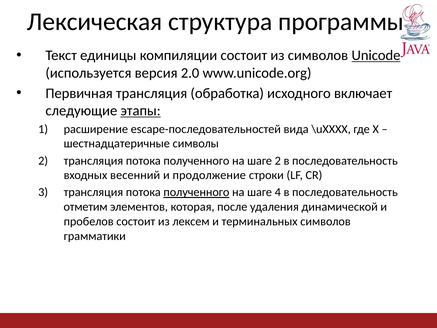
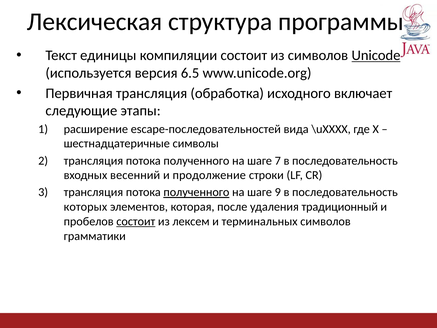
2.0: 2.0 -> 6.5
этапы underline: present -> none
шаге 2: 2 -> 7
4: 4 -> 9
отметим: отметим -> которых
динамической: динамической -> традиционный
состоит at (136, 221) underline: none -> present
